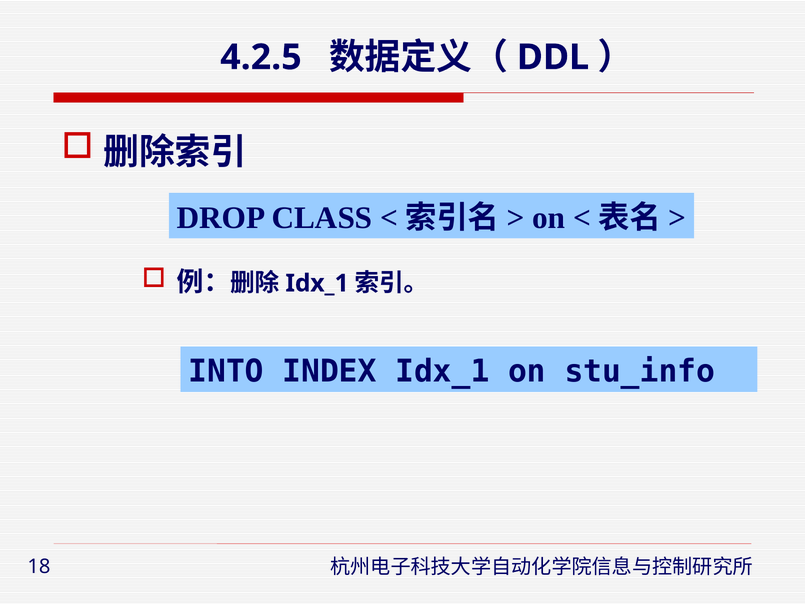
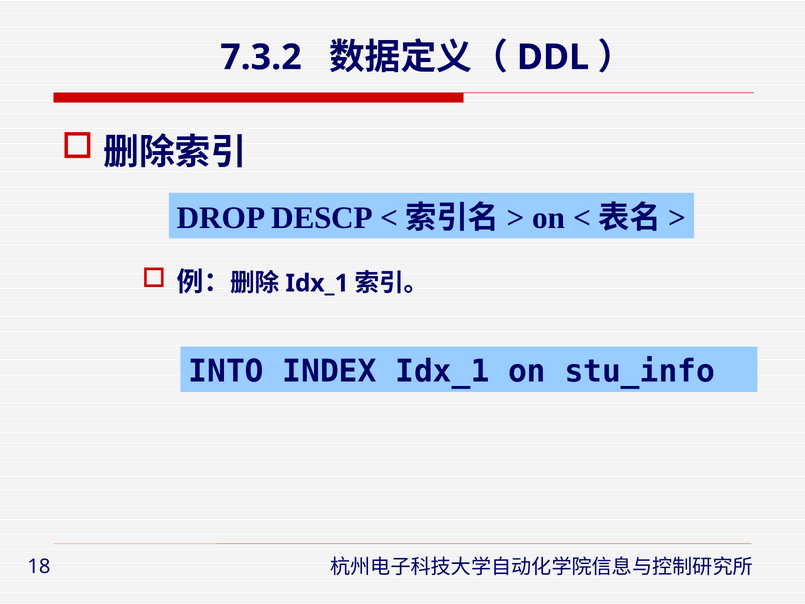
4.2.5: 4.2.5 -> 7.3.2
CLASS: CLASS -> DESCP
